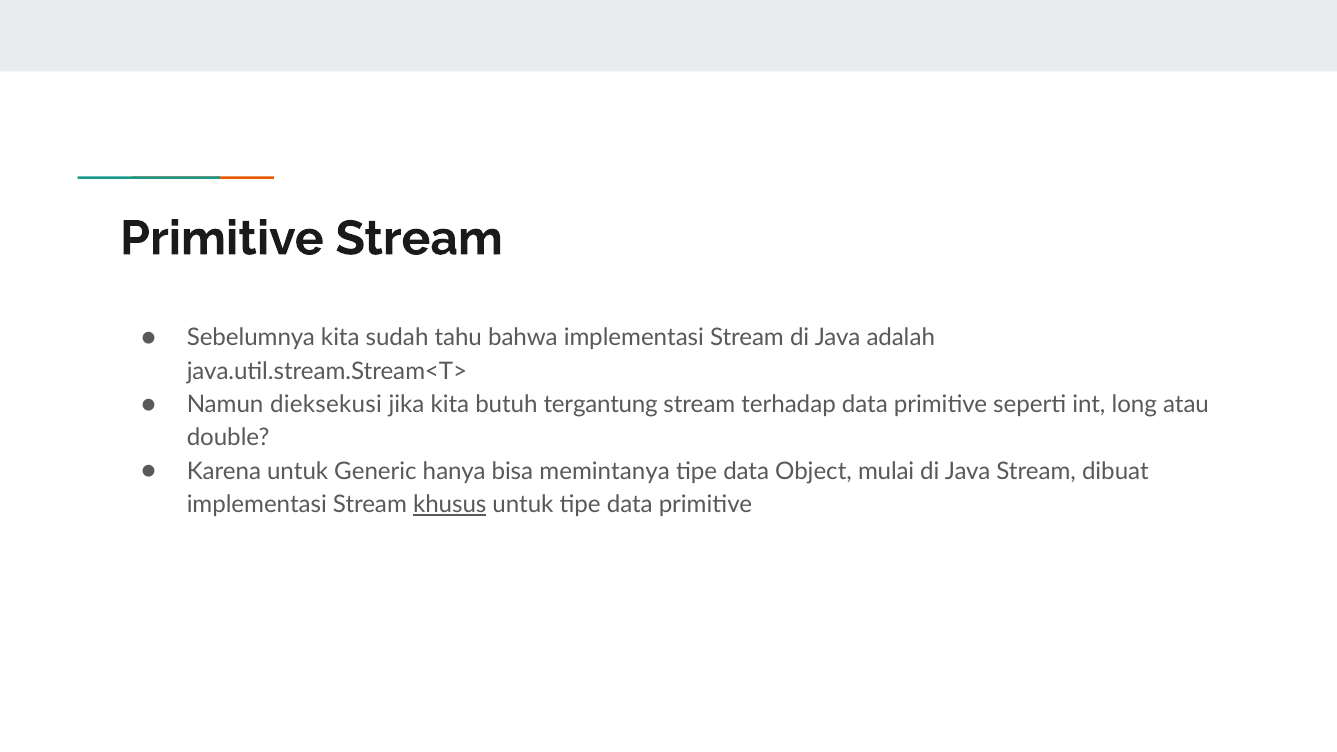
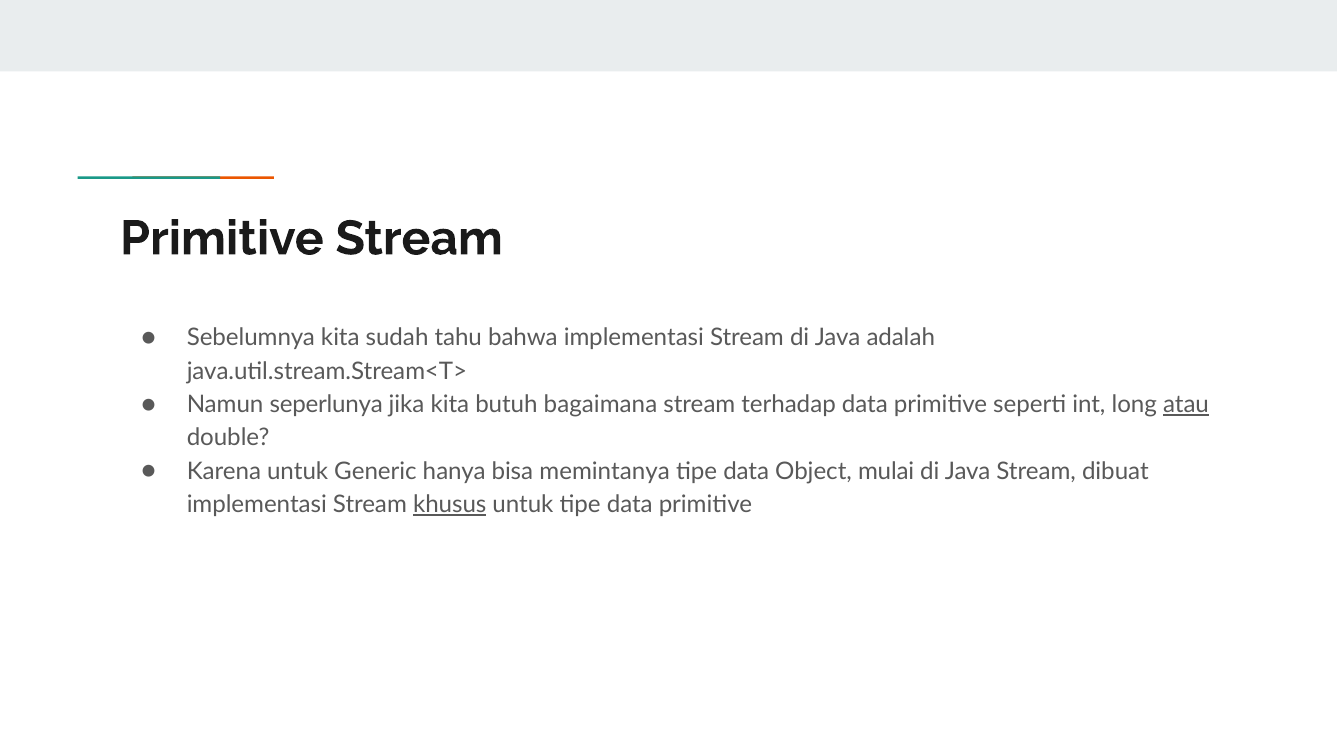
dieksekusi: dieksekusi -> seperlunya
tergantung: tergantung -> bagaimana
atau underline: none -> present
